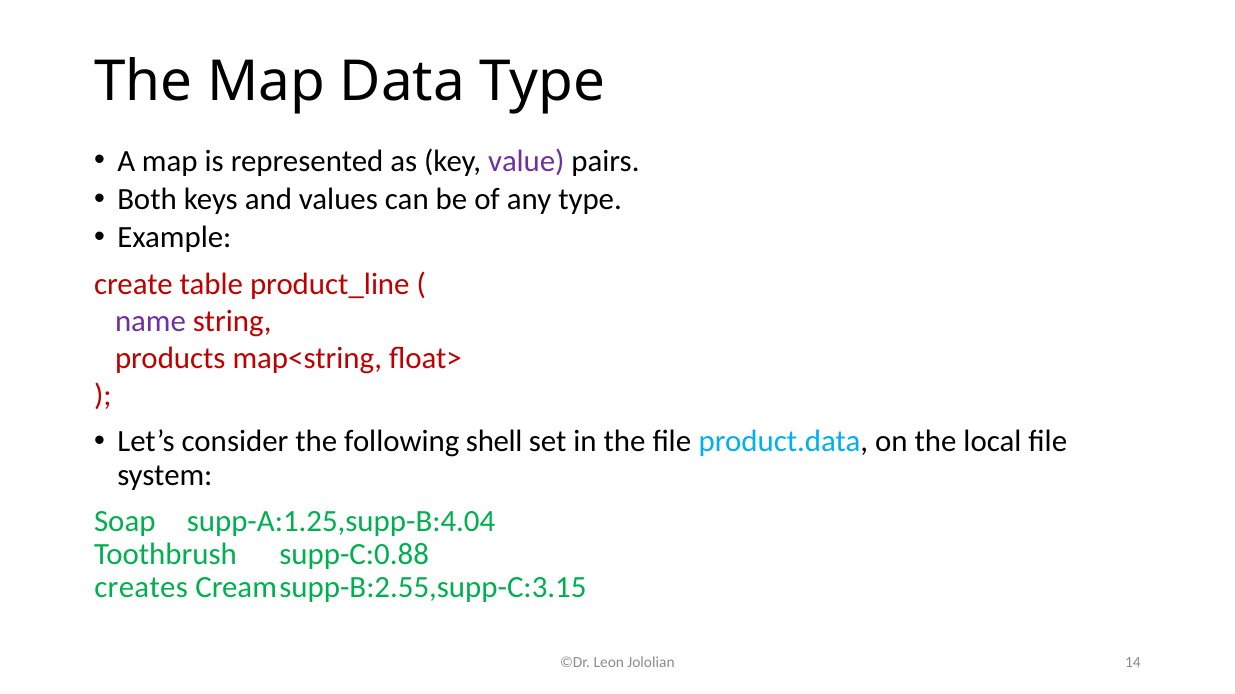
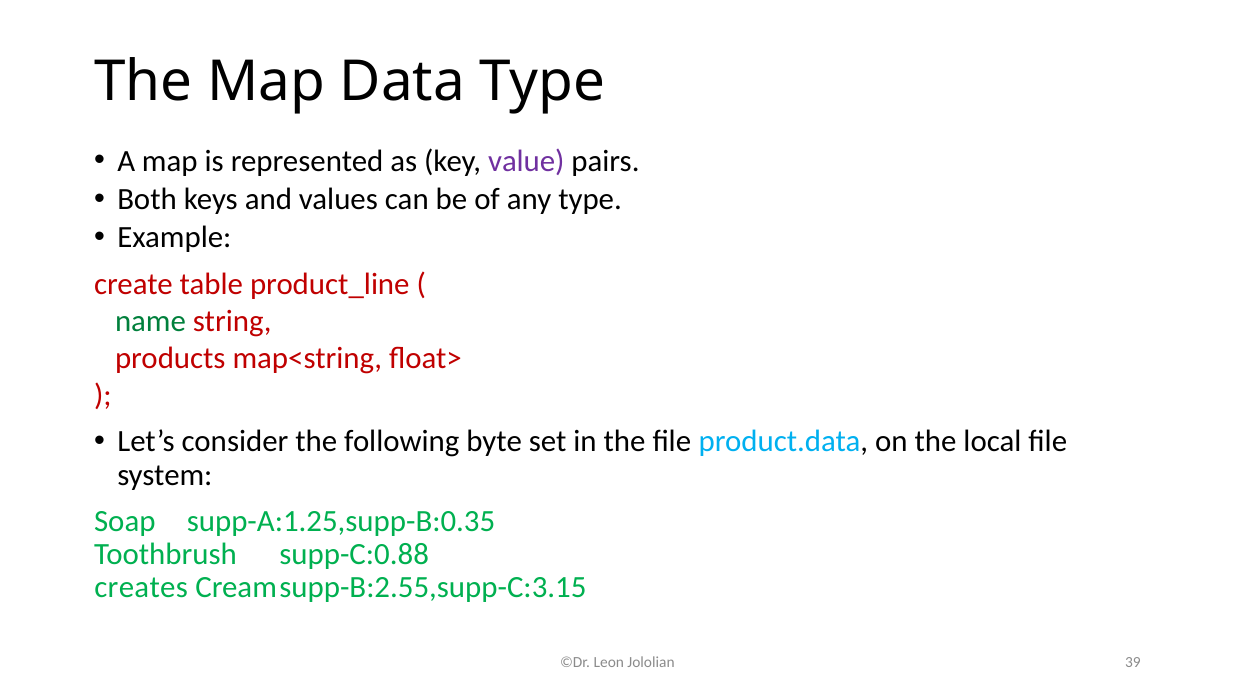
name colour: purple -> green
shell: shell -> byte
supp-A:1.25,supp-B:4.04: supp-A:1.25,supp-B:4.04 -> supp-A:1.25,supp-B:0.35
14: 14 -> 39
